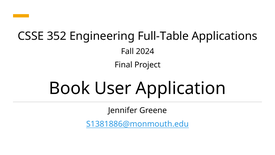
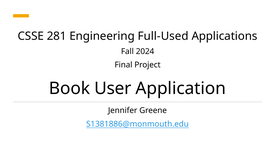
352: 352 -> 281
Full-Table: Full-Table -> Full-Used
